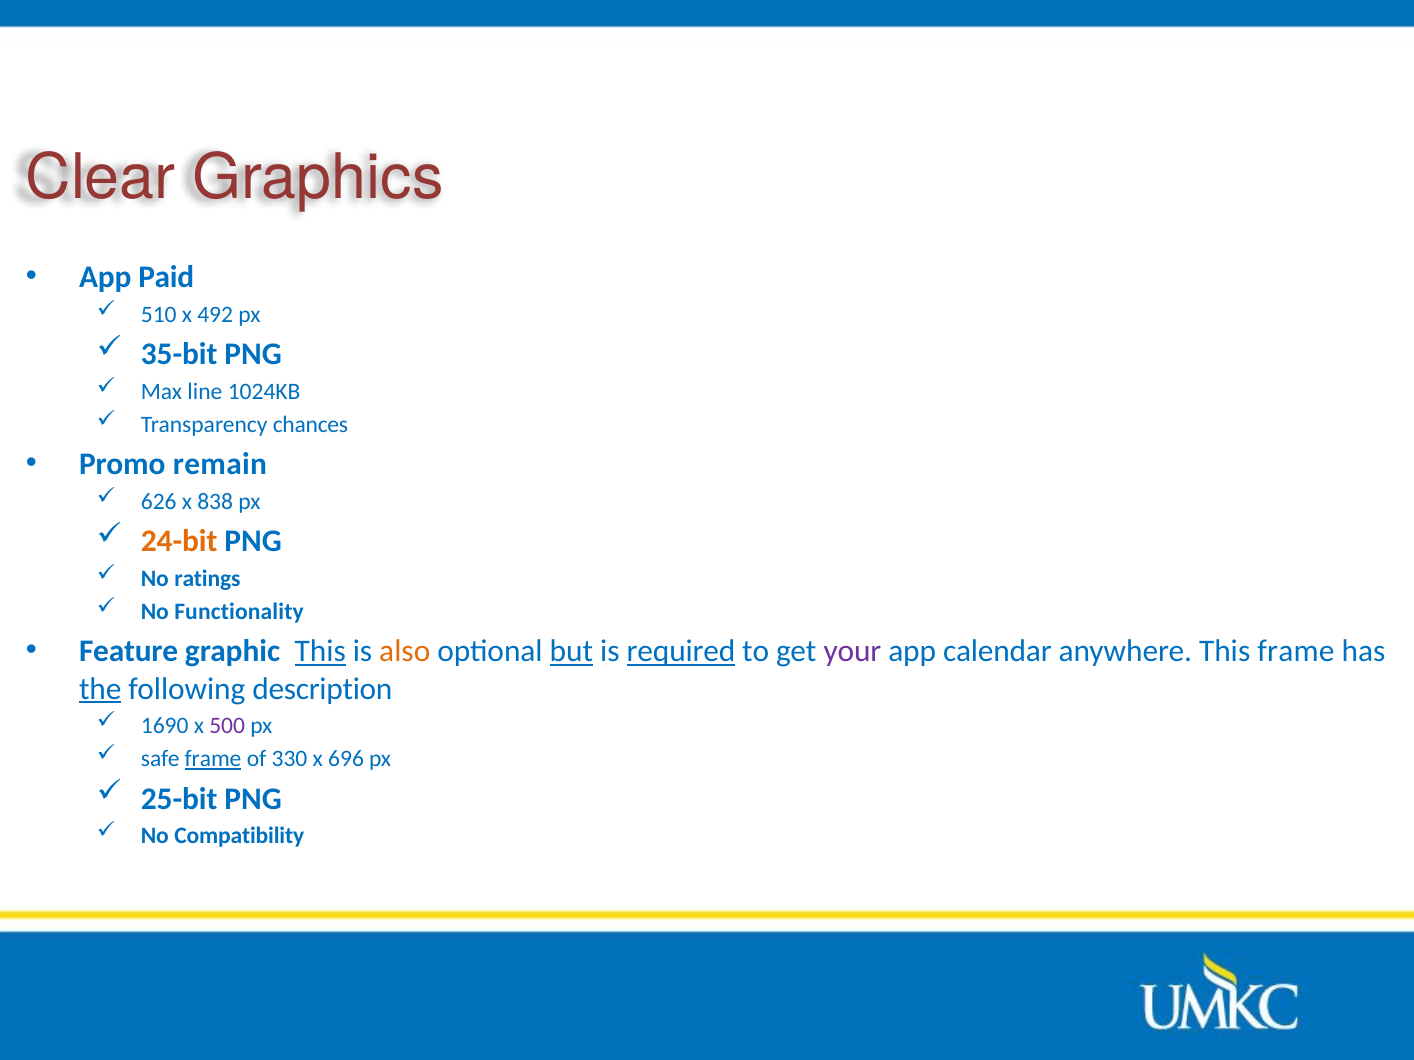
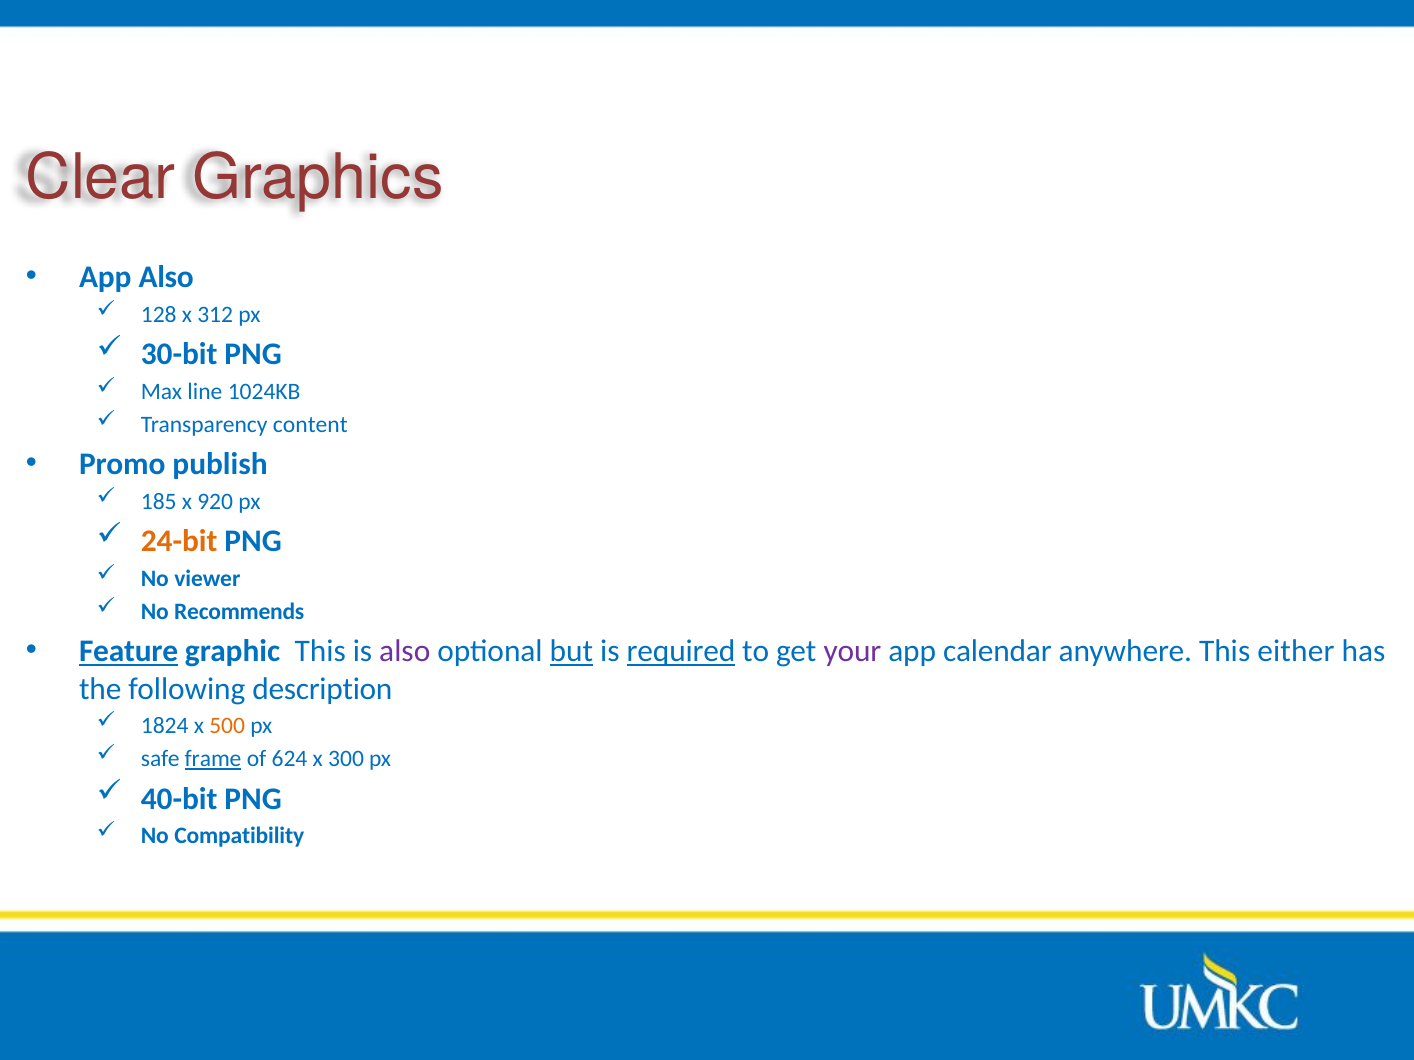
App Paid: Paid -> Also
510: 510 -> 128
492: 492 -> 312
35-bit: 35-bit -> 30-bit
chances: chances -> content
remain: remain -> publish
626: 626 -> 185
838: 838 -> 920
ratings: ratings -> viewer
Functionality: Functionality -> Recommends
Feature underline: none -> present
This at (320, 651) underline: present -> none
also at (405, 651) colour: orange -> purple
This frame: frame -> either
the underline: present -> none
1690: 1690 -> 1824
500 colour: purple -> orange
330: 330 -> 624
696: 696 -> 300
25-bit: 25-bit -> 40-bit
